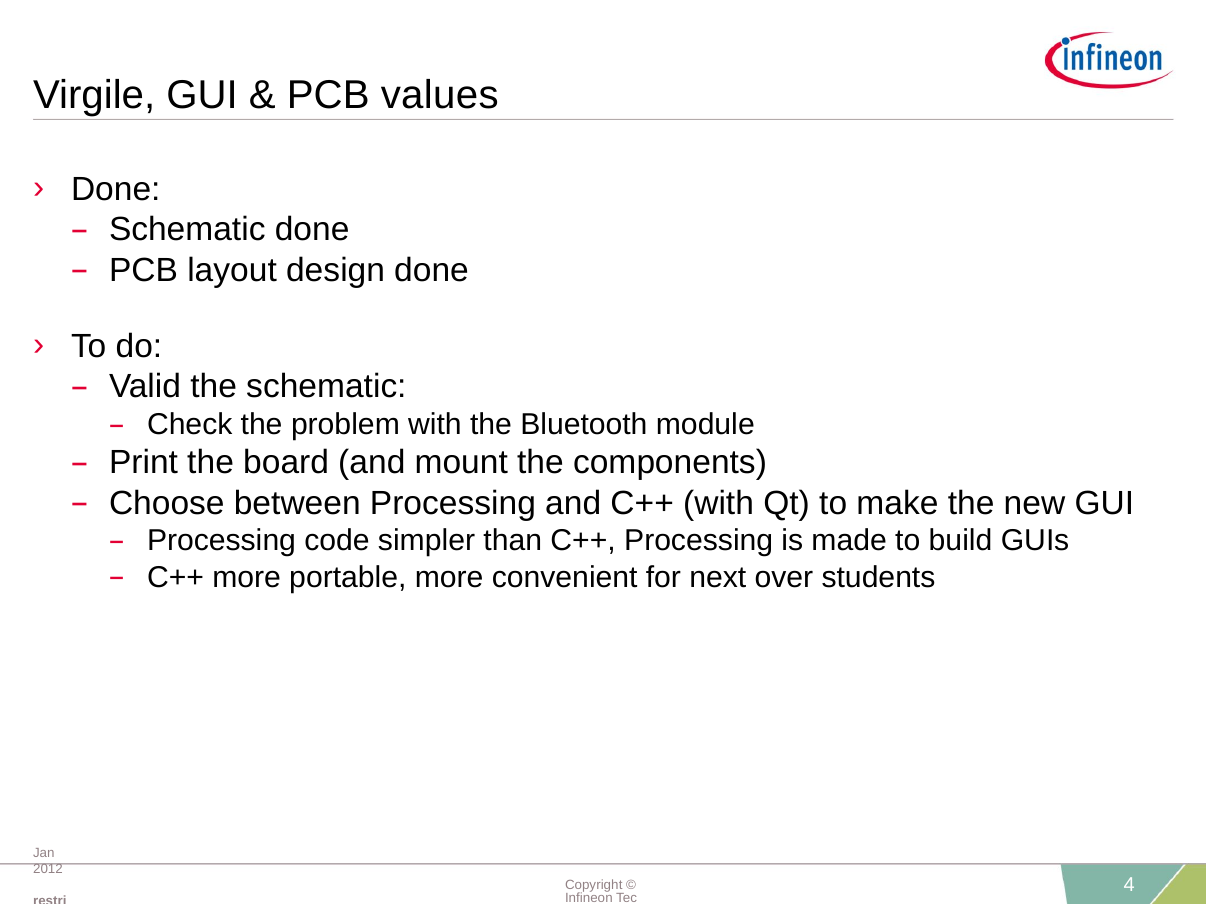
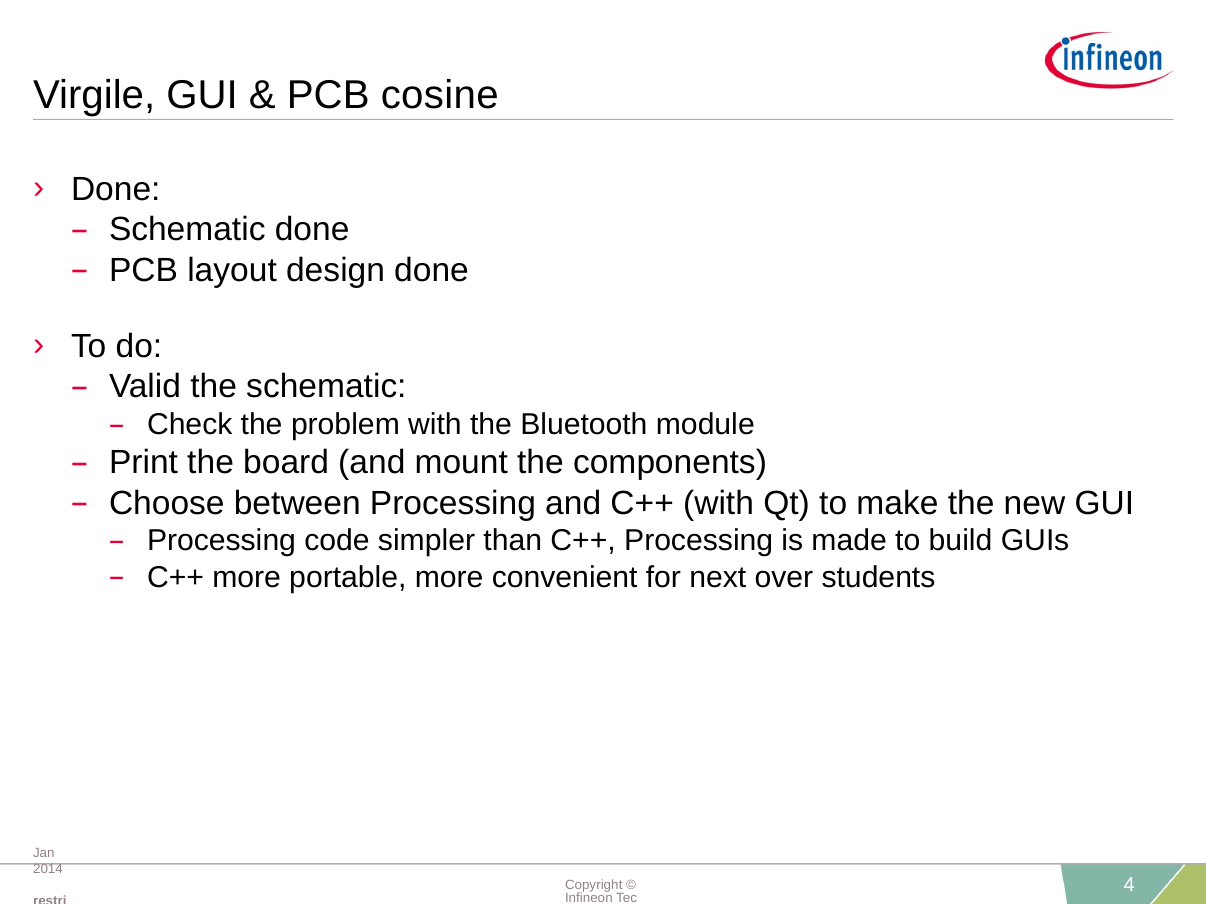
values: values -> cosine
2012: 2012 -> 2014
